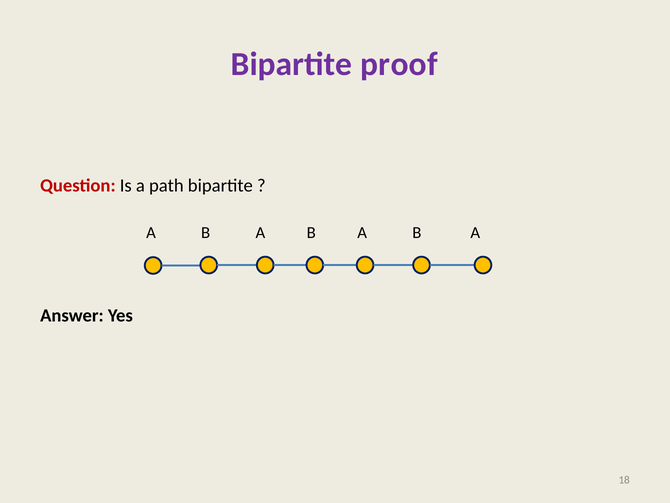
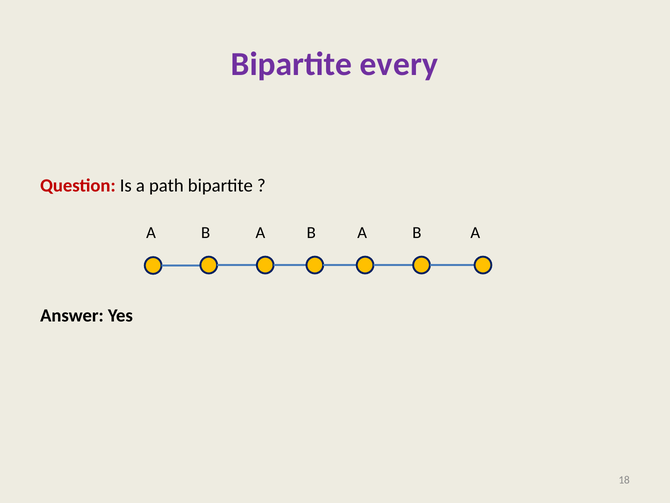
proof: proof -> every
